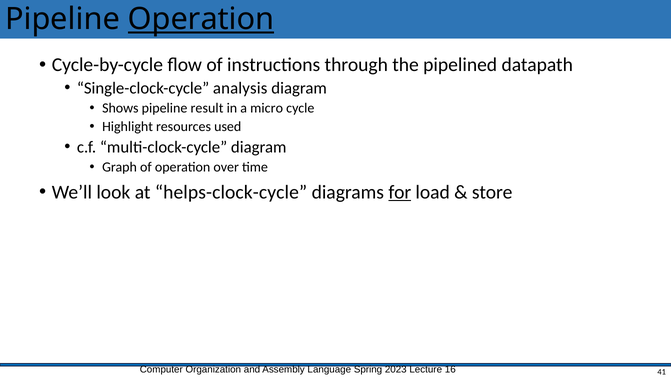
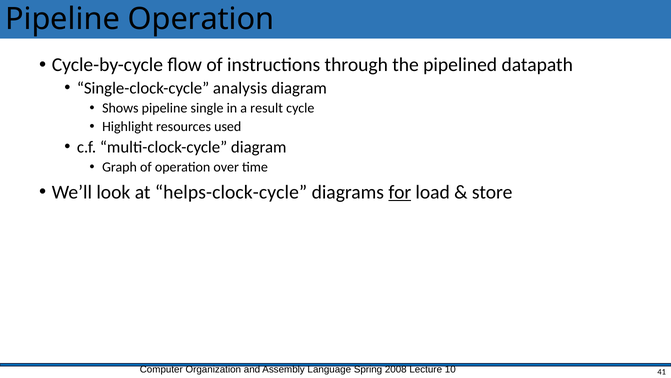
Operation at (201, 19) underline: present -> none
result: result -> single
micro: micro -> result
2023: 2023 -> 2008
16: 16 -> 10
